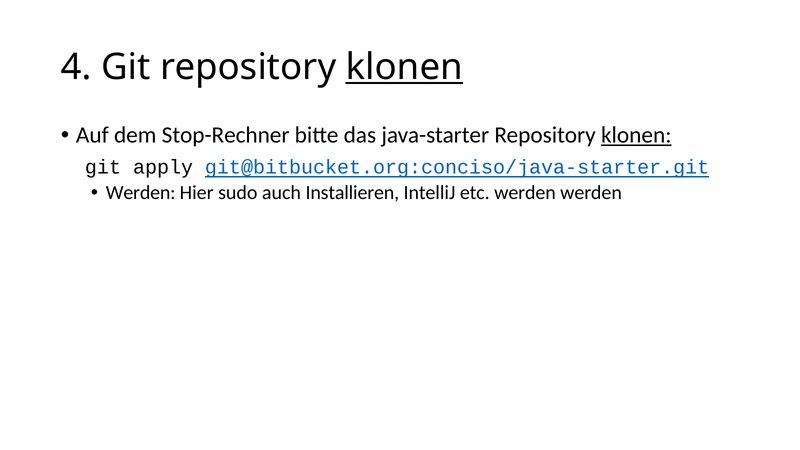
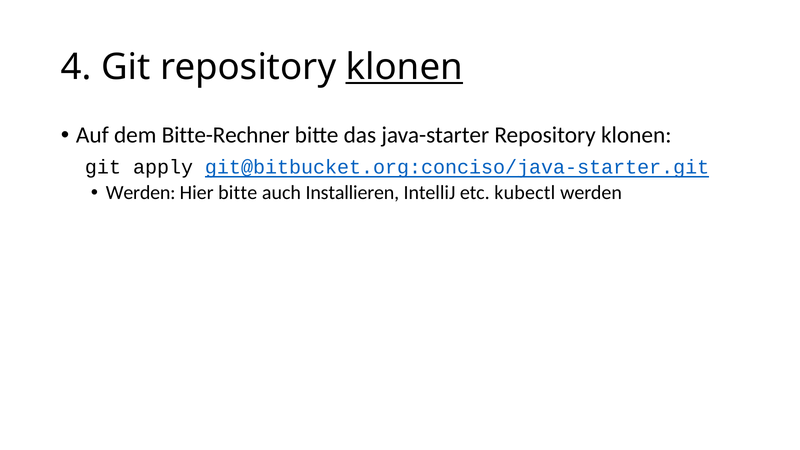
Stop-Rechner: Stop-Rechner -> Bitte-Rechner
klonen at (636, 135) underline: present -> none
Hier sudo: sudo -> bitte
etc werden: werden -> kubectl
